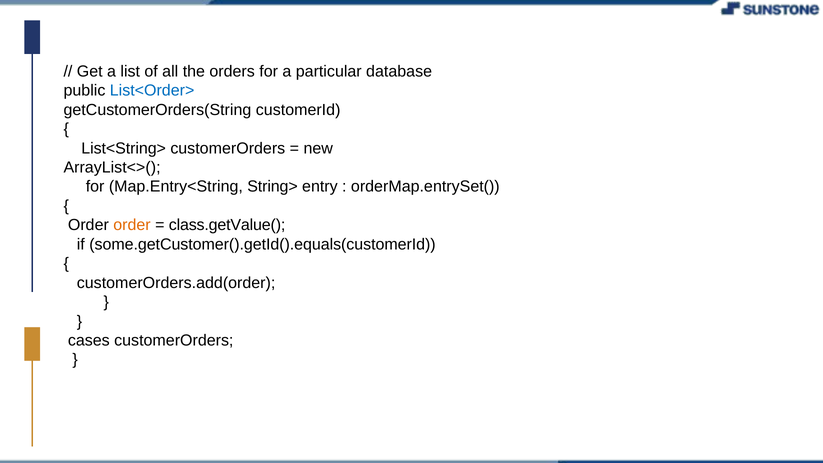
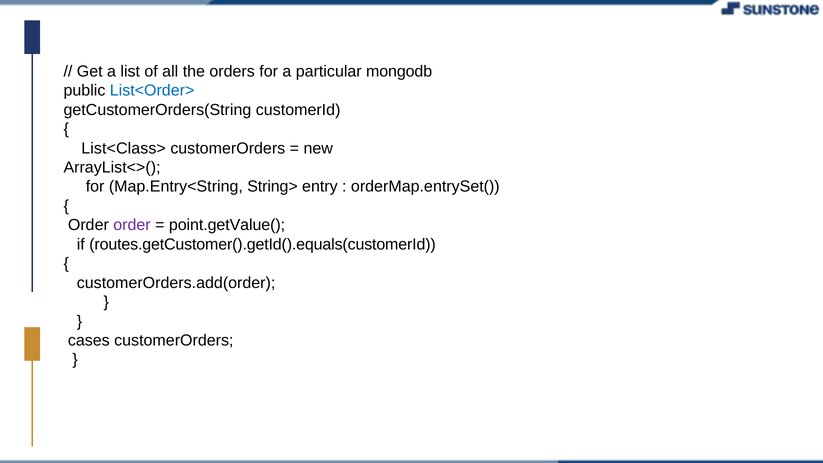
database: database -> mongodb
List<String>: List<String> -> List<Class>
order at (132, 225) colour: orange -> purple
class.getValue(: class.getValue( -> point.getValue(
some.getCustomer().getId().equals(customerId: some.getCustomer().getId().equals(customerId -> routes.getCustomer().getId().equals(customerId
